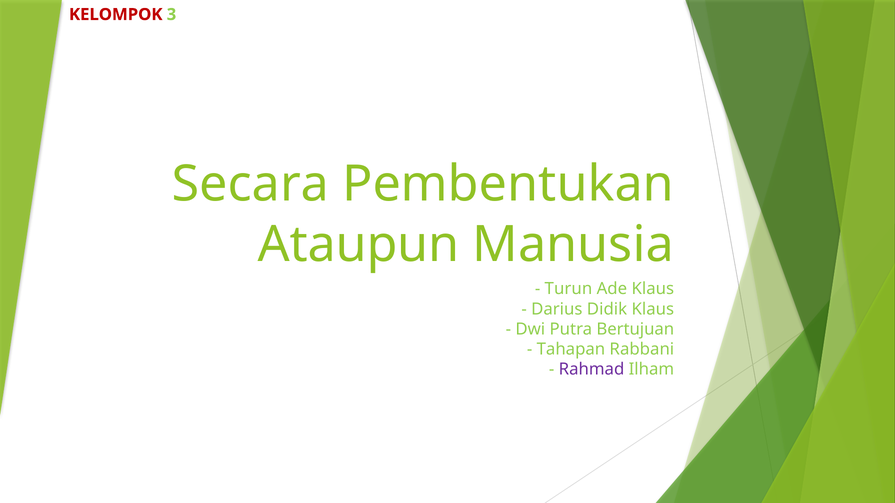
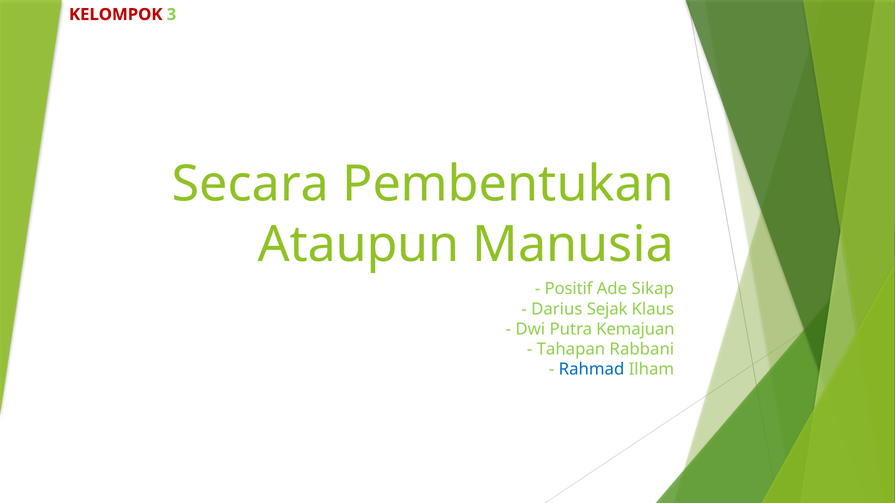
Turun: Turun -> Positif
Ade Klaus: Klaus -> Sikap
Didik: Didik -> Sejak
Bertujuan: Bertujuan -> Kemajuan
Rahmad colour: purple -> blue
